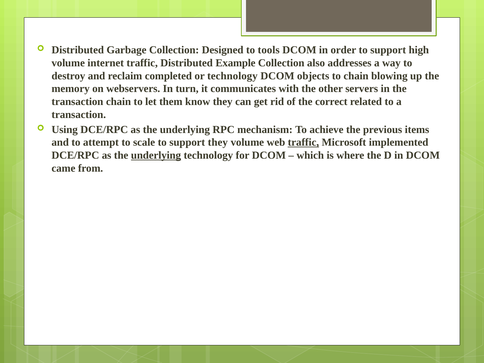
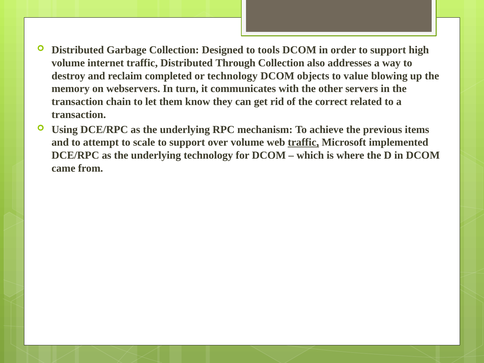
Example: Example -> Through
to chain: chain -> value
support they: they -> over
underlying at (156, 155) underline: present -> none
